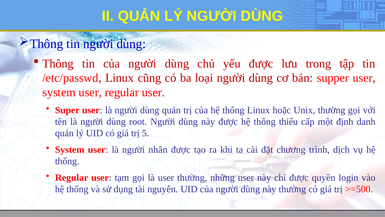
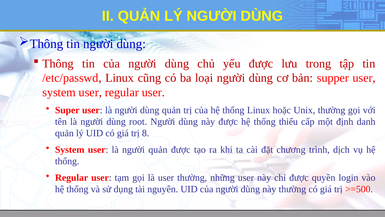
5: 5 -> 8
người nhân: nhân -> quản
